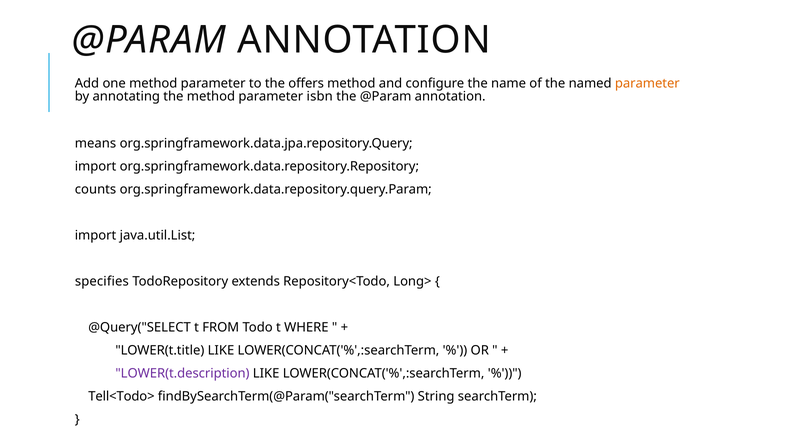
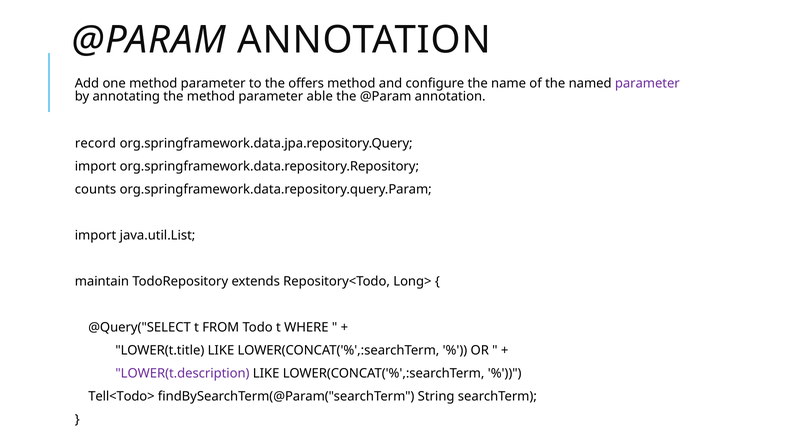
parameter at (647, 83) colour: orange -> purple
isbn: isbn -> able
means: means -> record
specifies: specifies -> maintain
